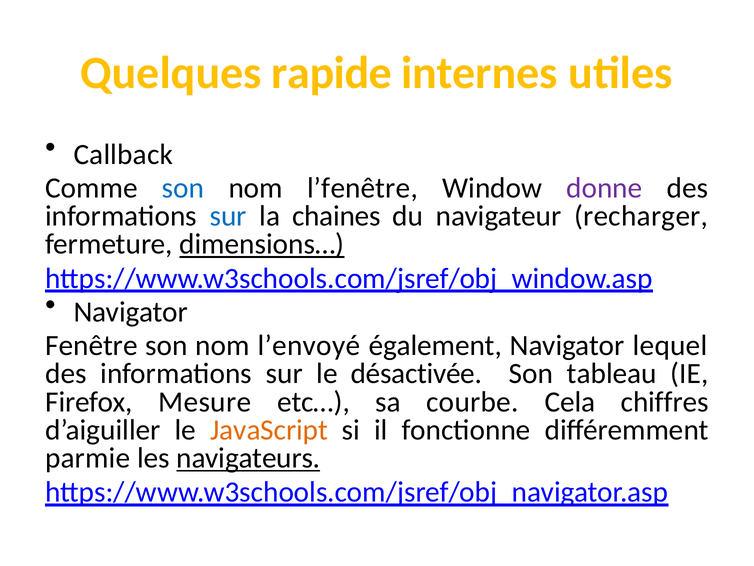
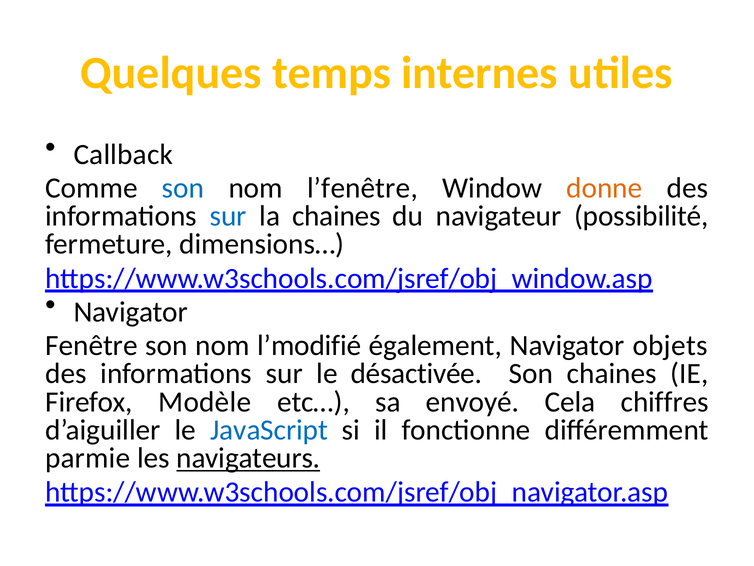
rapide: rapide -> temps
donne colour: purple -> orange
recharger: recharger -> possibilité
dimensions… underline: present -> none
l’envoyé: l’envoyé -> l’modifié
lequel: lequel -> objets
Son tableau: tableau -> chaines
Mesure: Mesure -> Modèle
courbe: courbe -> envoyé
JavaScript colour: orange -> blue
